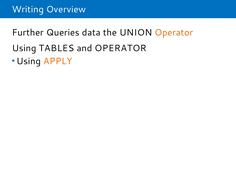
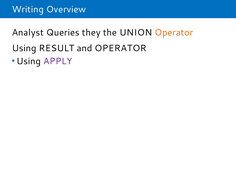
Further: Further -> Analyst
data: data -> they
TABLES: TABLES -> RESULT
APPLY colour: orange -> purple
